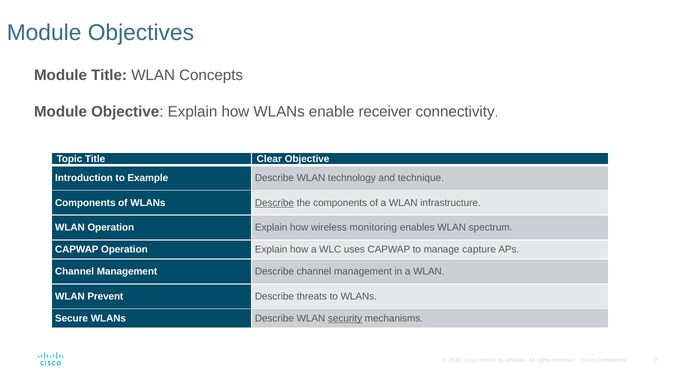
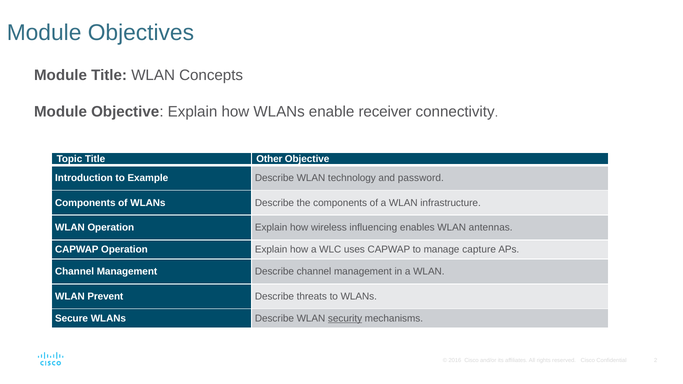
Clear: Clear -> Other
technique: technique -> password
Describe at (274, 203) underline: present -> none
monitoring: monitoring -> influencing
spectrum: spectrum -> antennas
